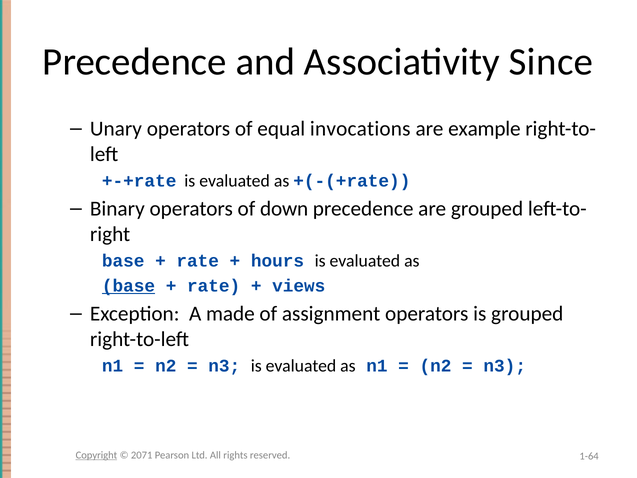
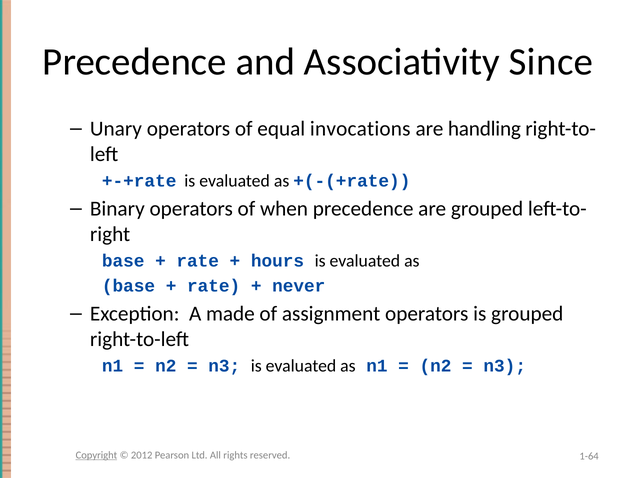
example: example -> handling
down: down -> when
base at (128, 286) underline: present -> none
views: views -> never
2071: 2071 -> 2012
